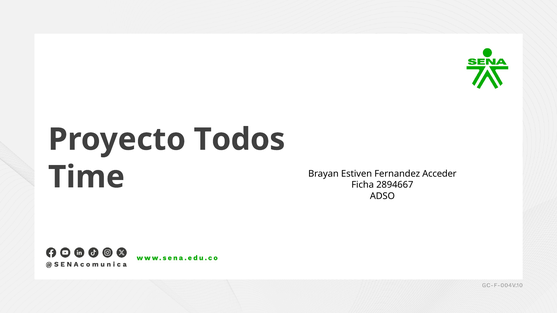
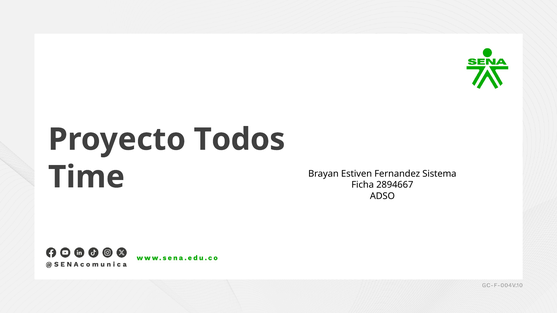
Acceder: Acceder -> Sistema
